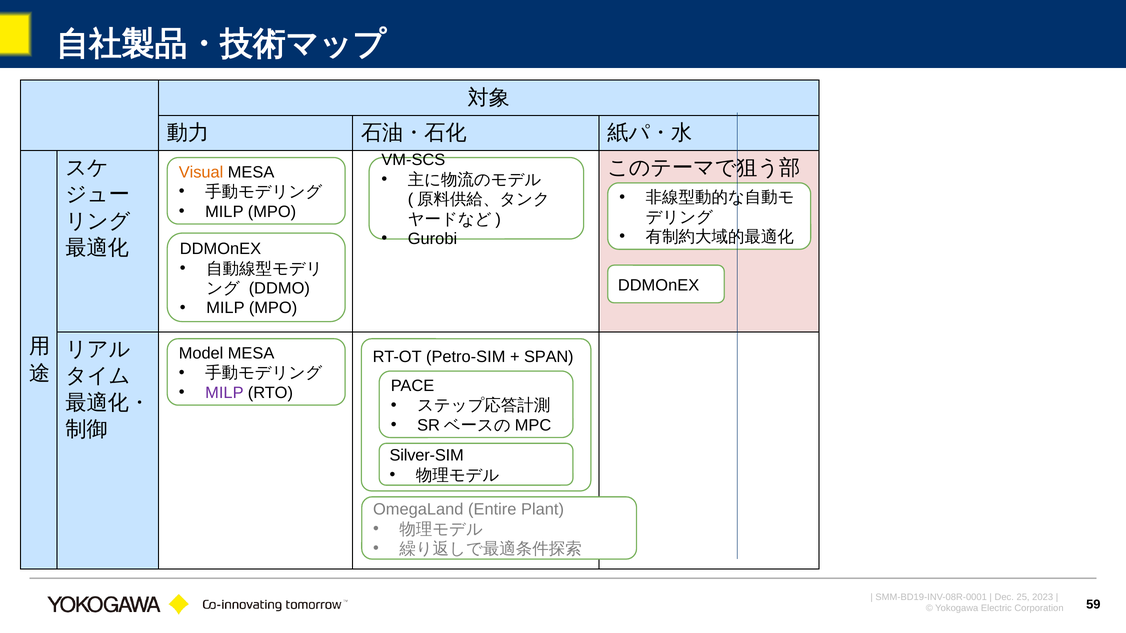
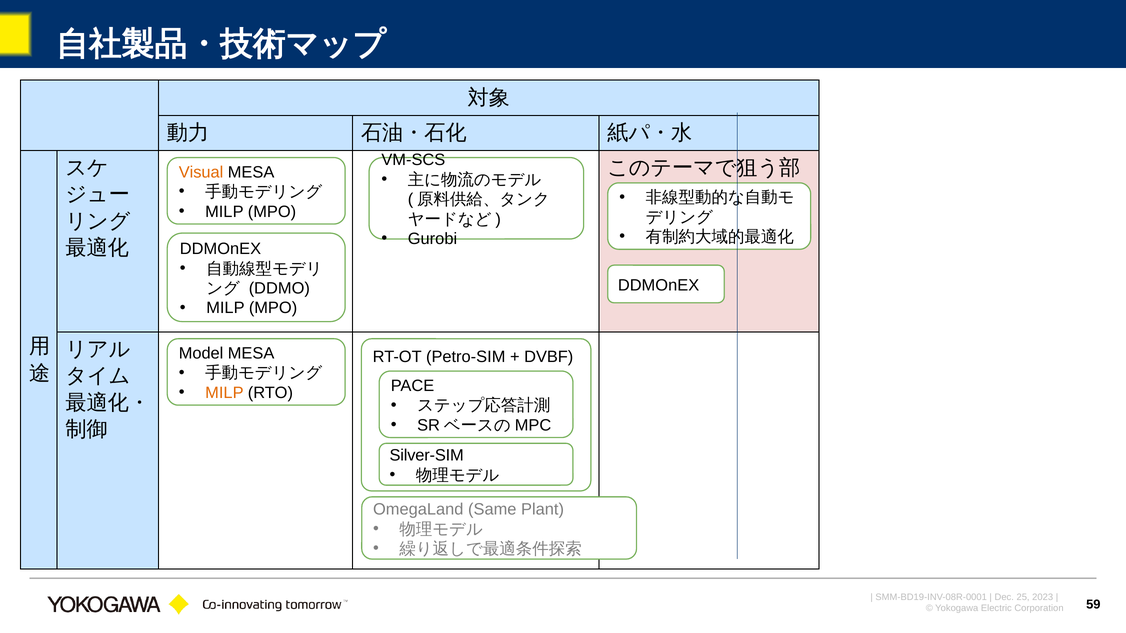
SPAN: SPAN -> DVBF
MILP at (224, 393) colour: purple -> orange
Entire: Entire -> Same
